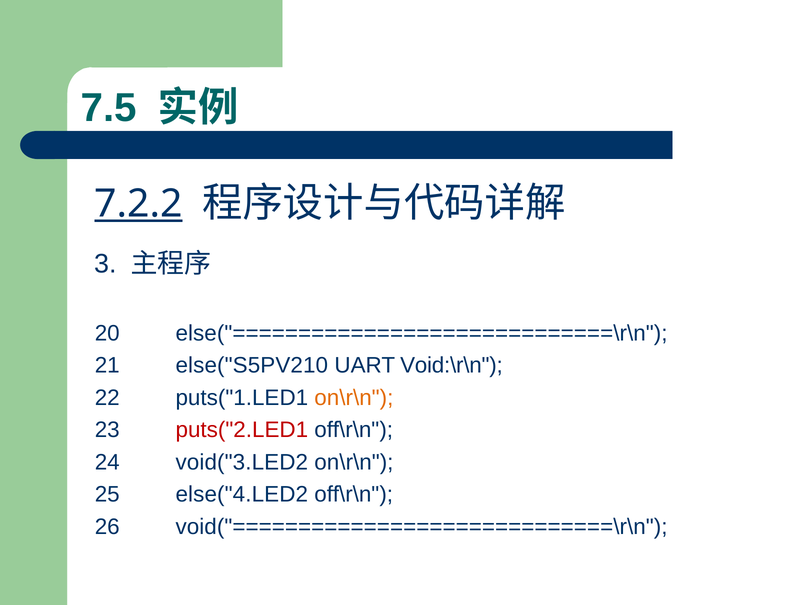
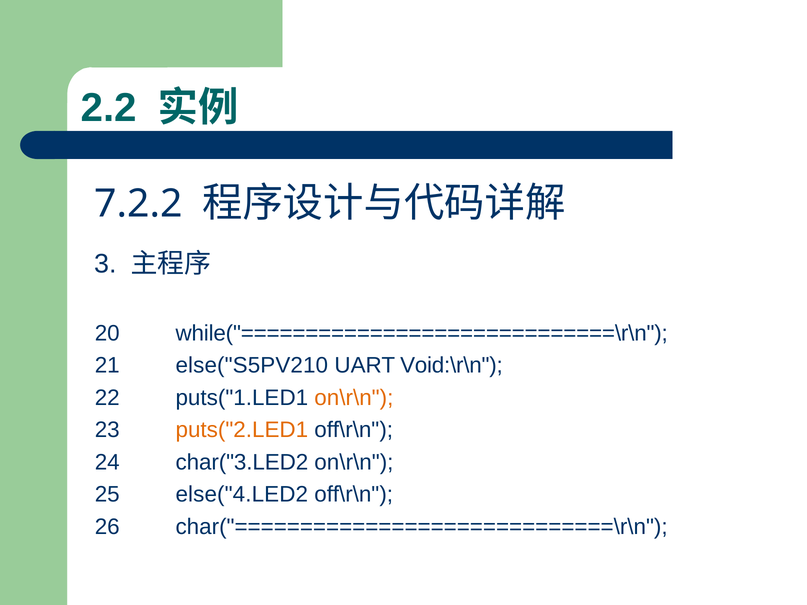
7.5: 7.5 -> 2.2
7.2.2 underline: present -> none
else("=============================\r\n: else("=============================\r\n -> while("=============================\r\n
puts("2.LED1 colour: red -> orange
void("3.LED2: void("3.LED2 -> char("3.LED2
void("=============================\r\n: void("=============================\r\n -> char("=============================\r\n
